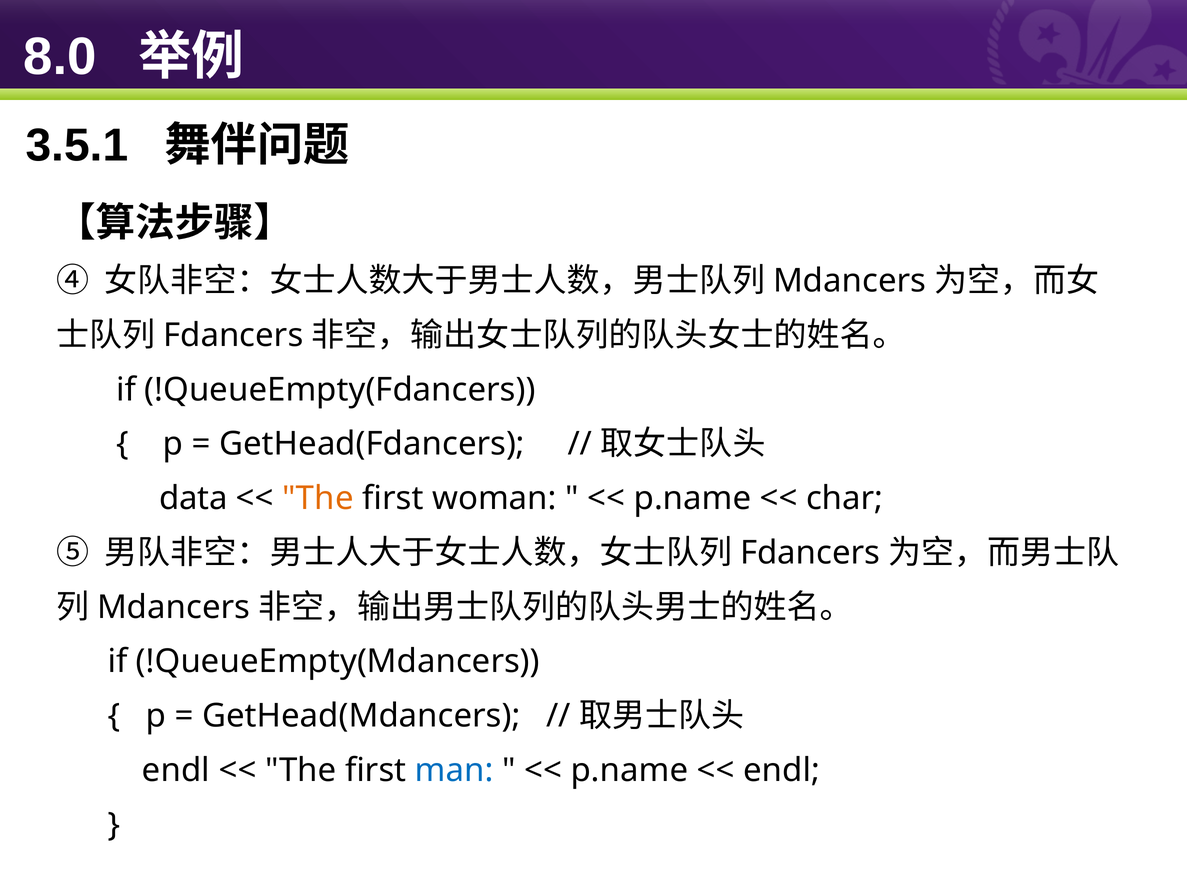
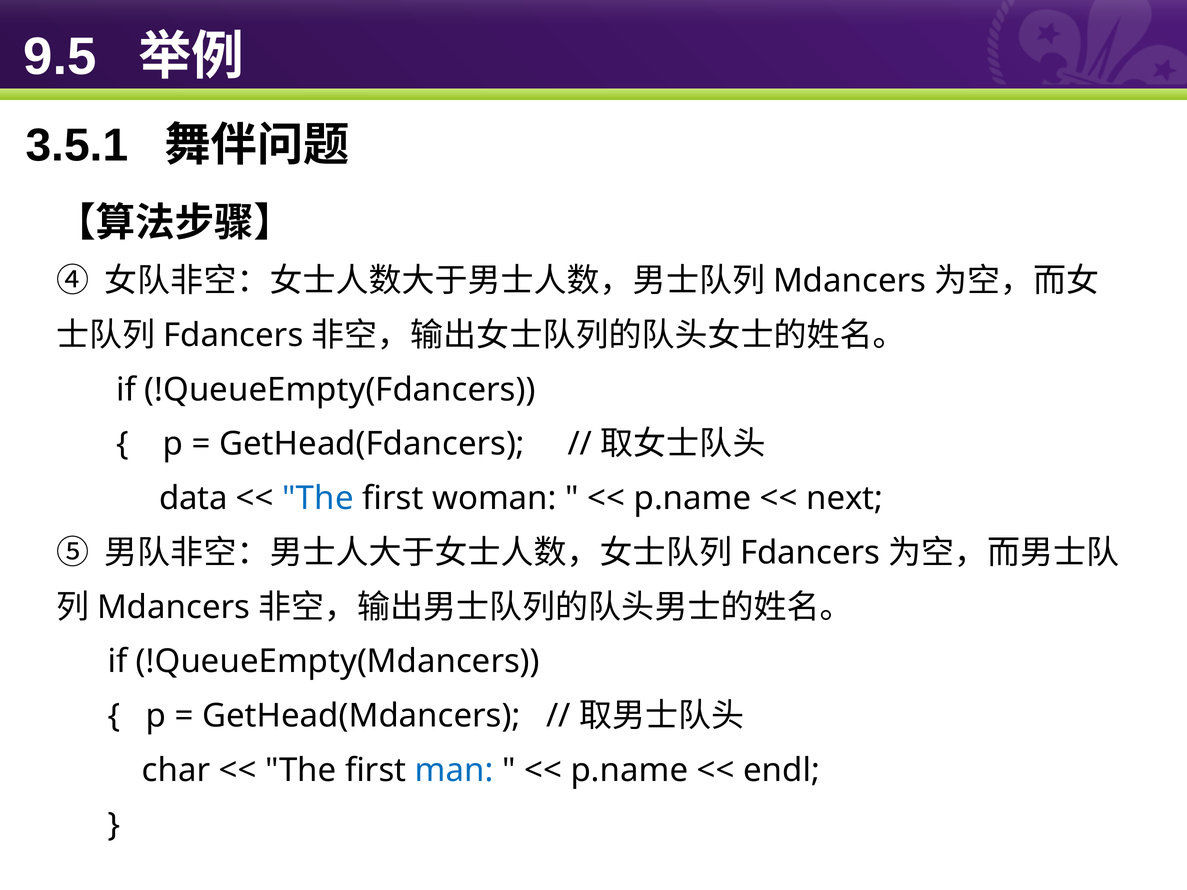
8.0: 8.0 -> 9.5
The at (318, 499) colour: orange -> blue
char: char -> next
endl at (176, 771): endl -> char
